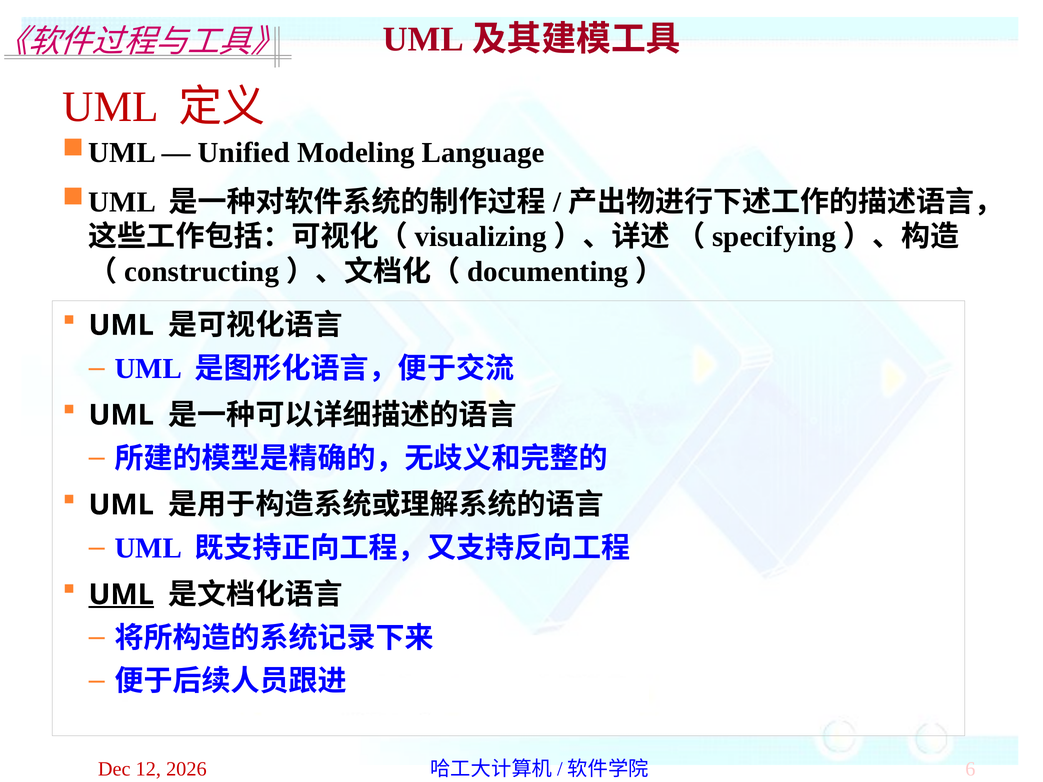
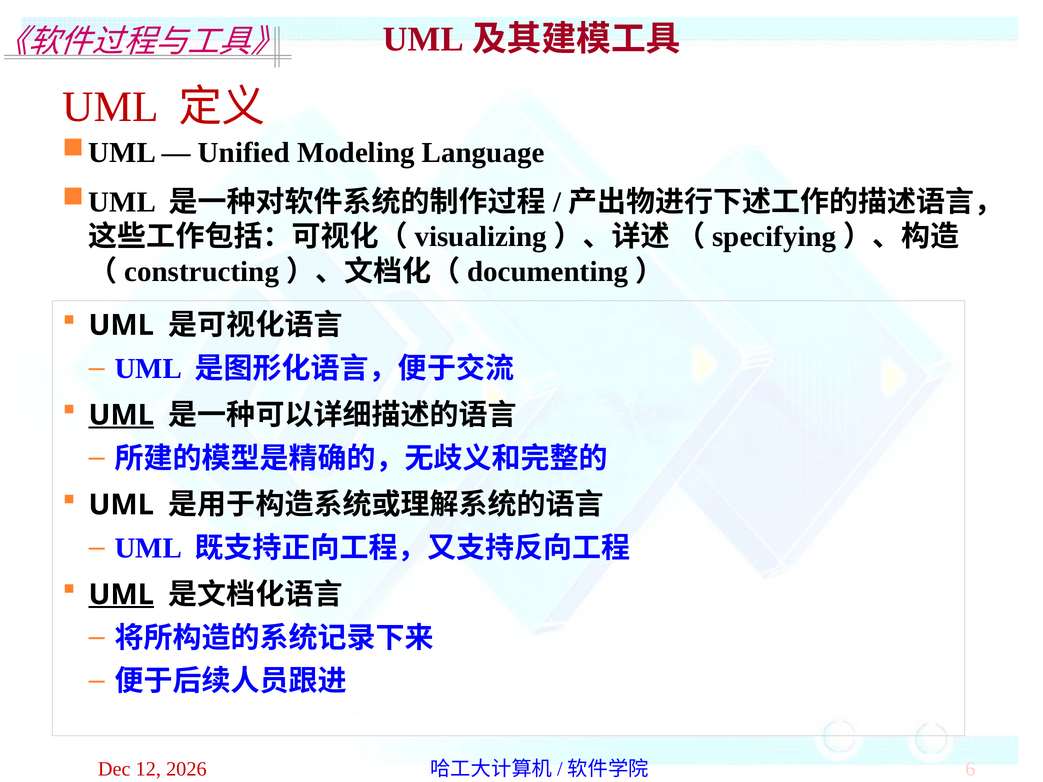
UML at (121, 415) underline: none -> present
